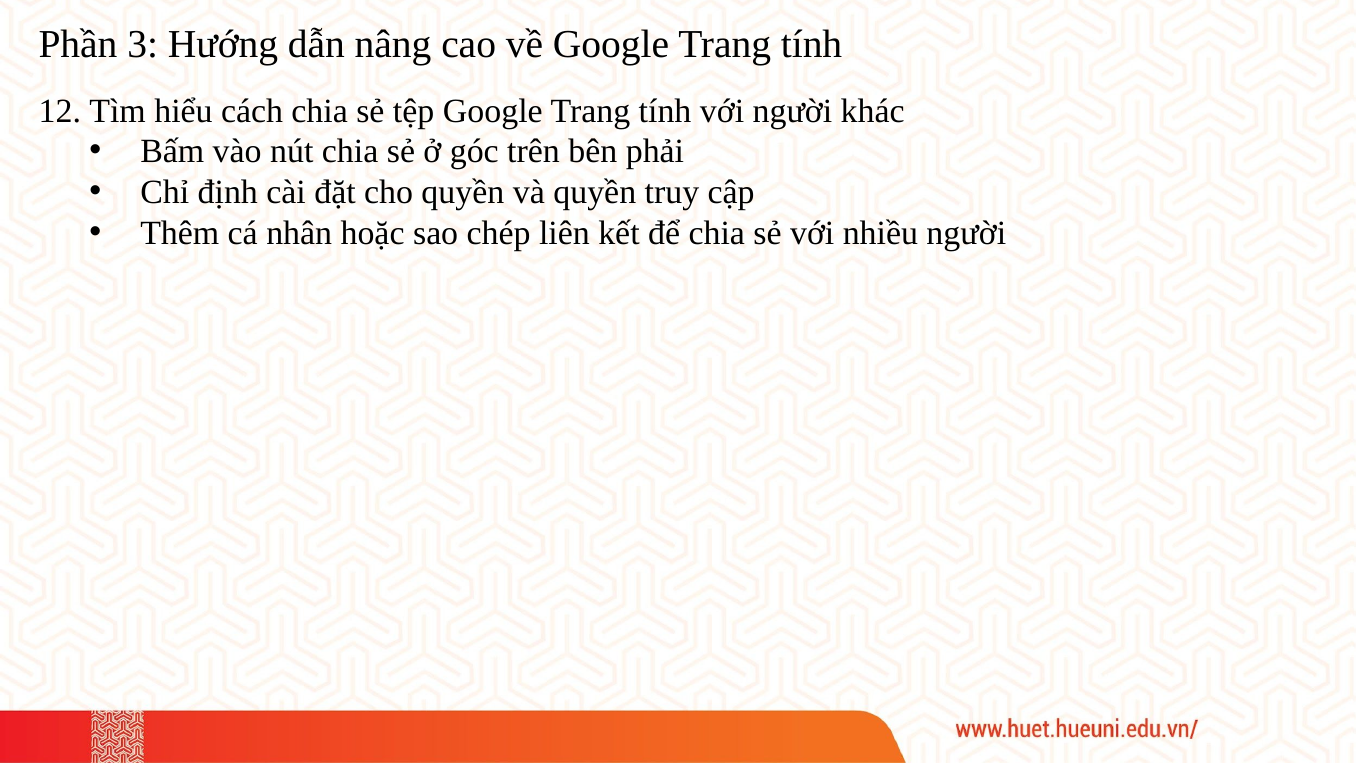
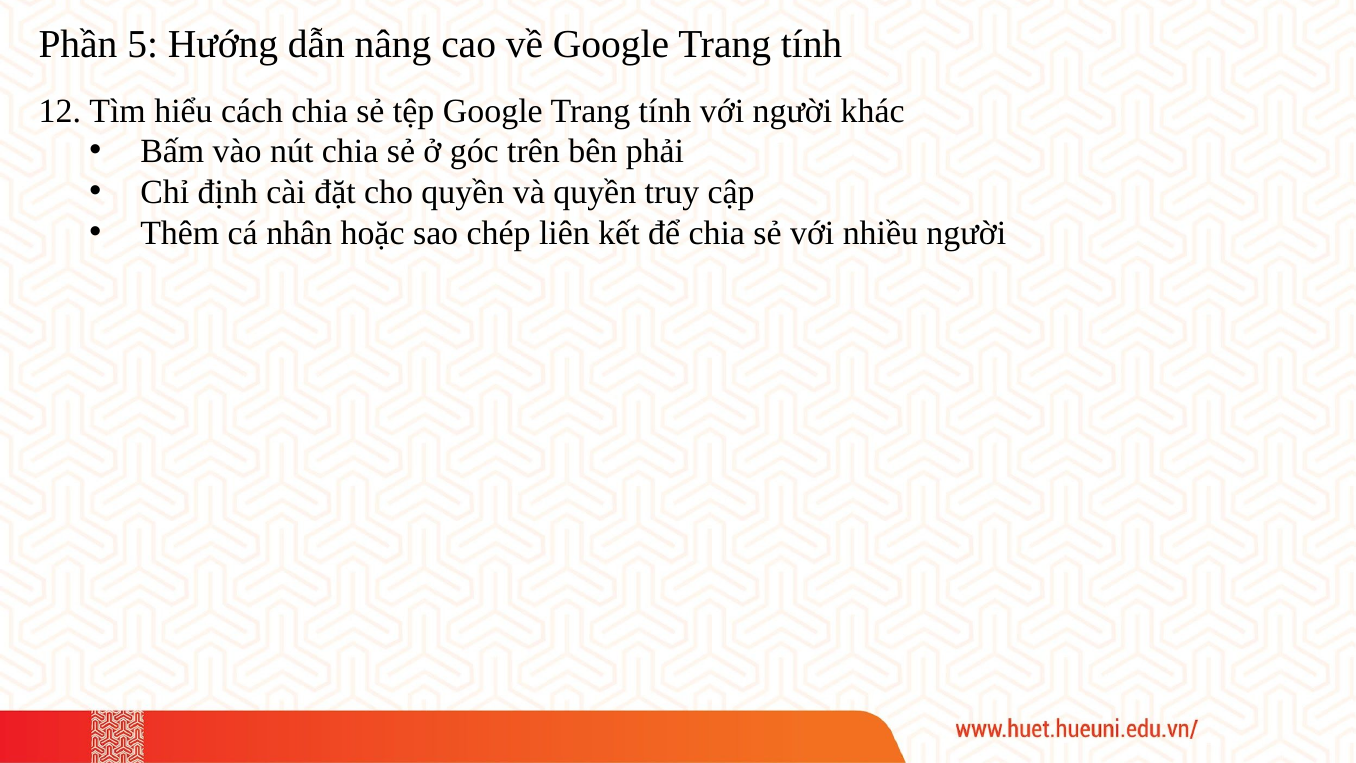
3: 3 -> 5
